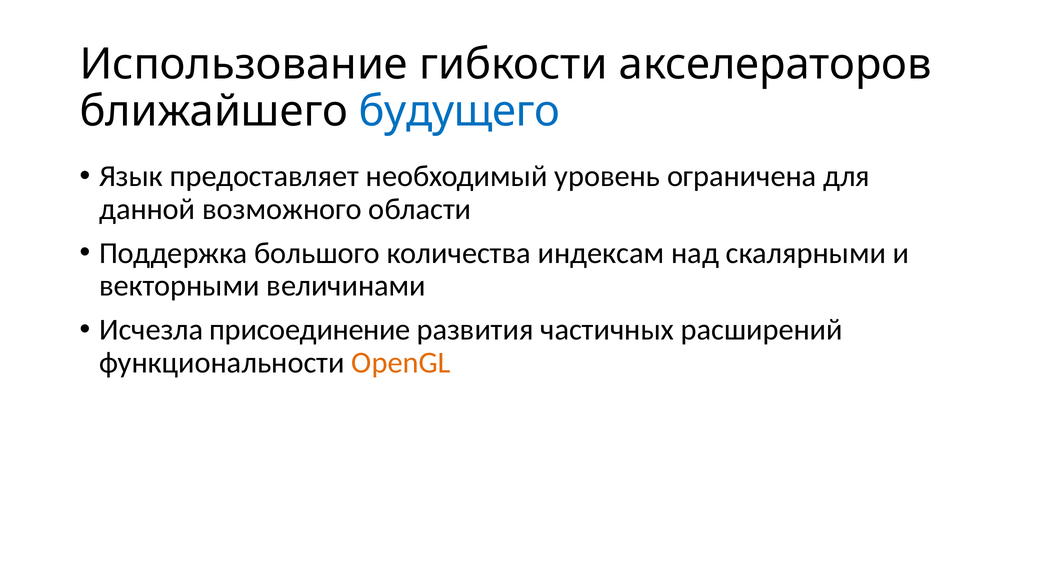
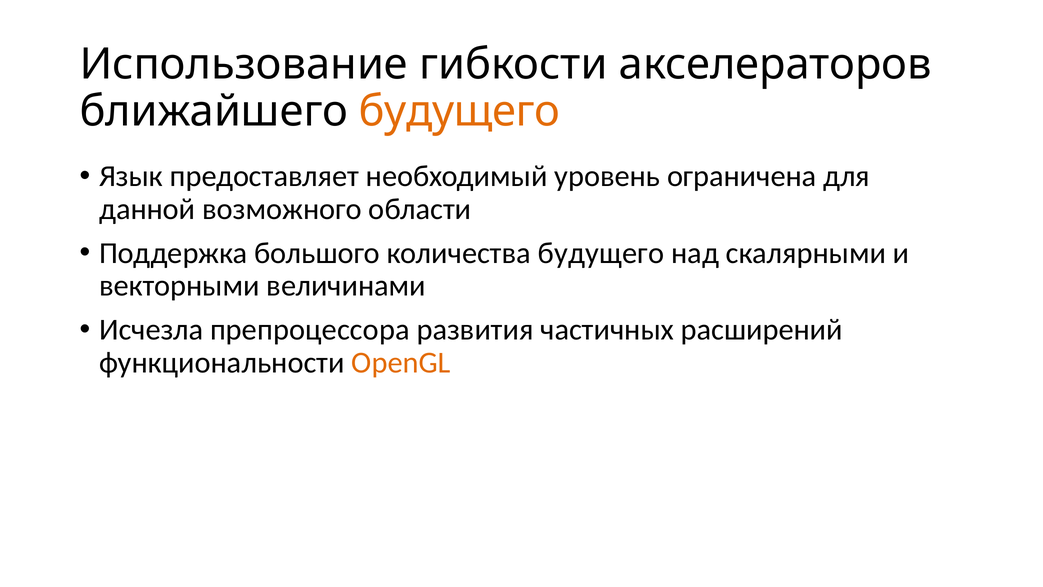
будущего at (460, 111) colour: blue -> orange
количества индексам: индексам -> будущего
присоединение: присоединение -> препроцессора
